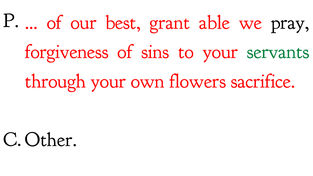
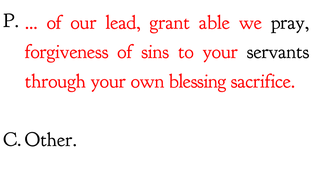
best: best -> lead
servants colour: green -> black
flowers: flowers -> blessing
